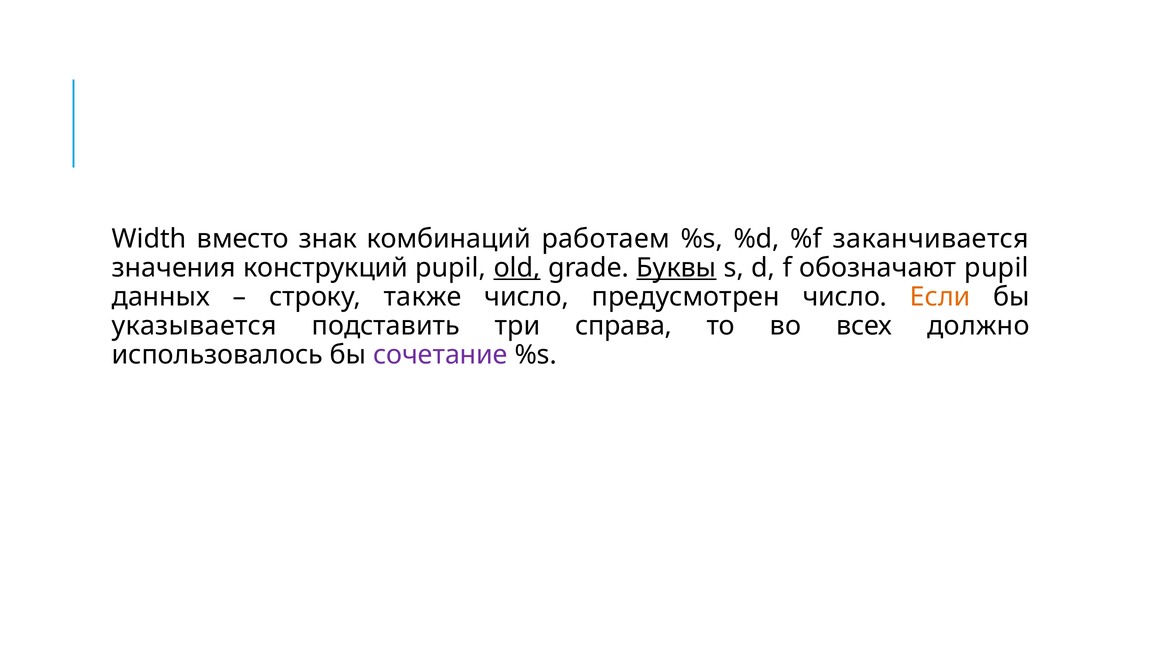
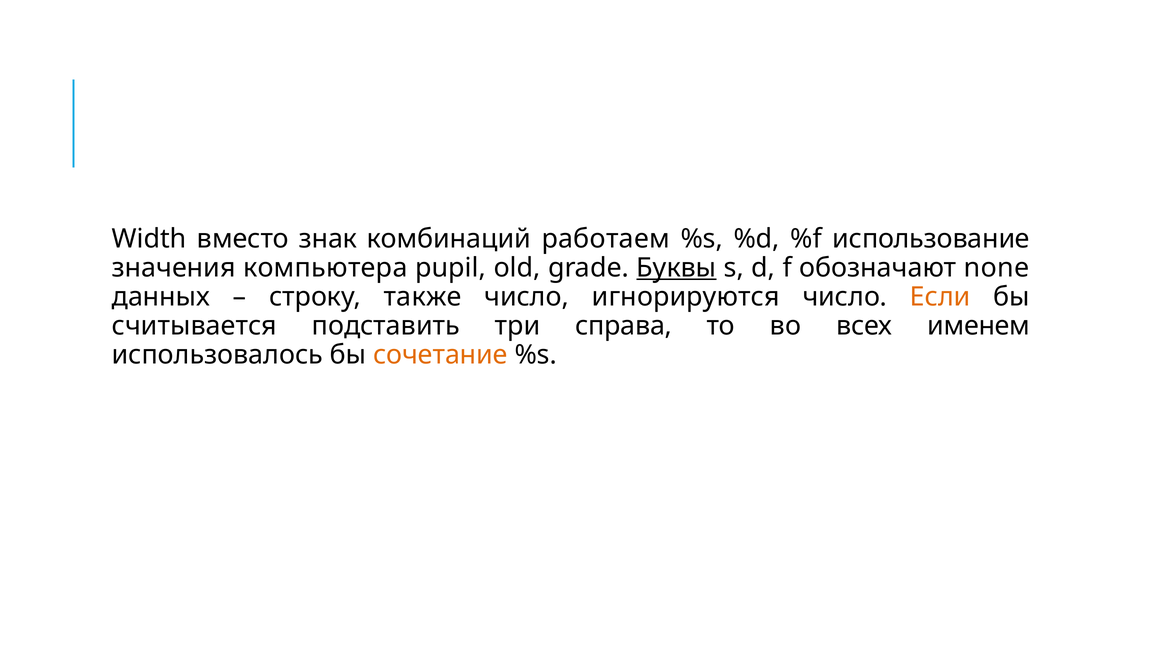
заканчивается: заканчивается -> использование
конструкций: конструкций -> компьютера
old underline: present -> none
обозначают pupil: pupil -> none
предусмотрен: предусмотрен -> игнорируются
указывается: указывается -> считывается
должно: должно -> именем
сочетание colour: purple -> orange
